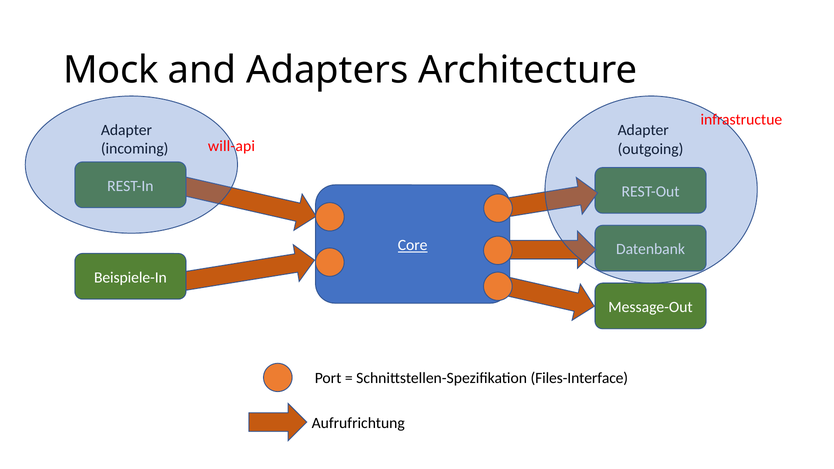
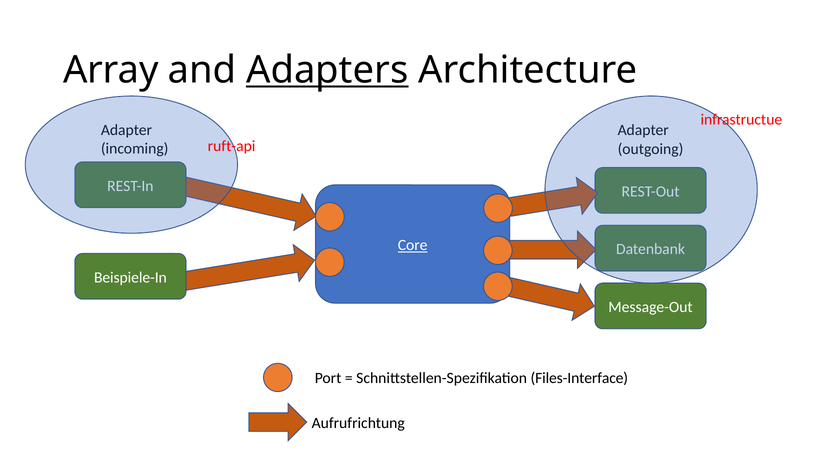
Mock: Mock -> Array
Adapters underline: none -> present
will-api: will-api -> ruft-api
